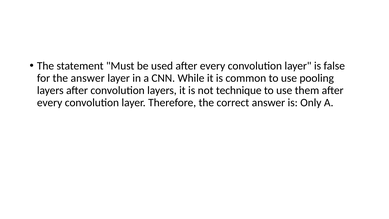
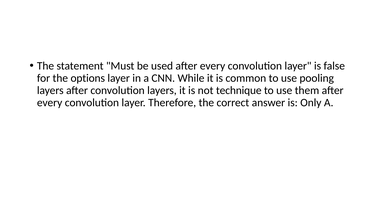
the answer: answer -> options
